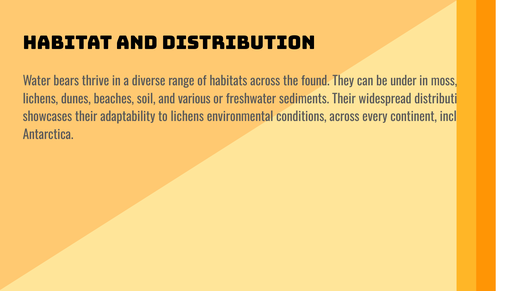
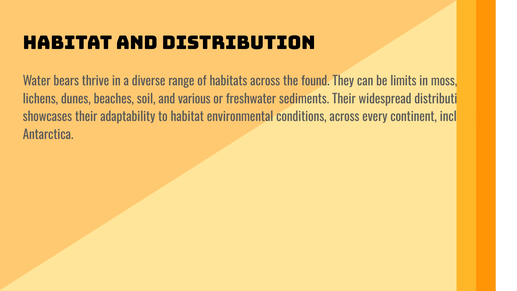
under: under -> limits
to lichens: lichens -> habitat
